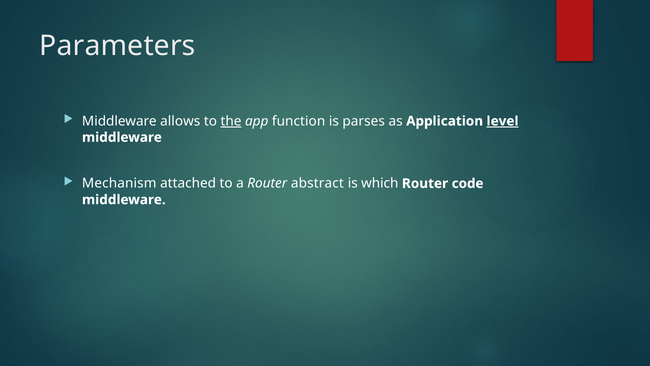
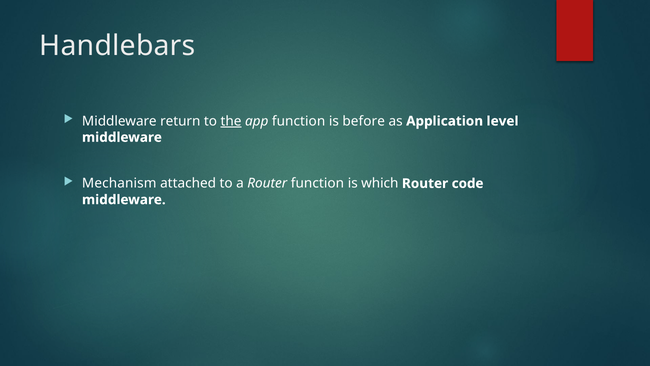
Parameters: Parameters -> Handlebars
allows: allows -> return
parses: parses -> before
level underline: present -> none
Router abstract: abstract -> function
